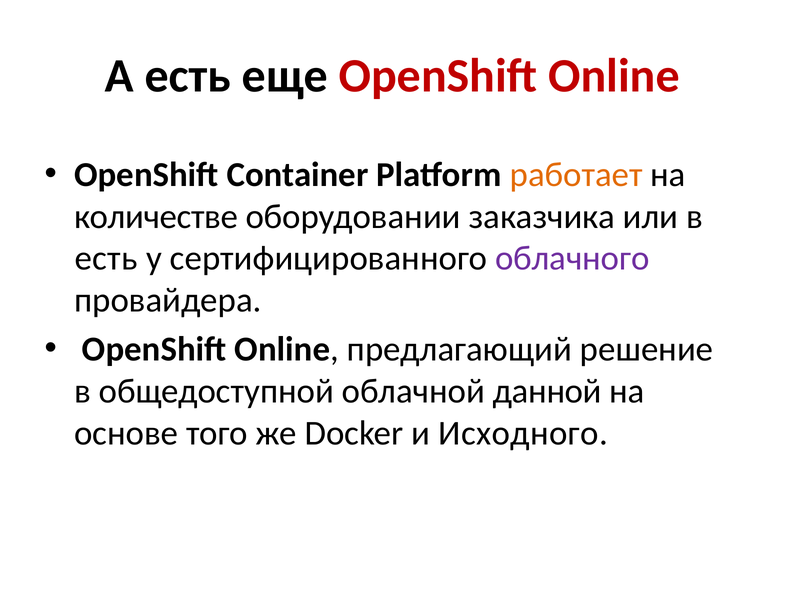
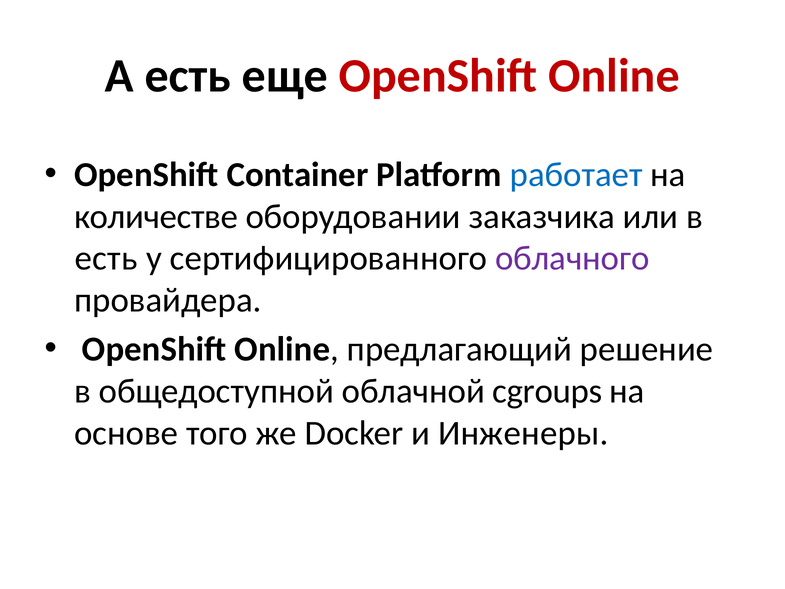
работает colour: orange -> blue
данной: данной -> cgroups
Исходного: Исходного -> Инженеры
